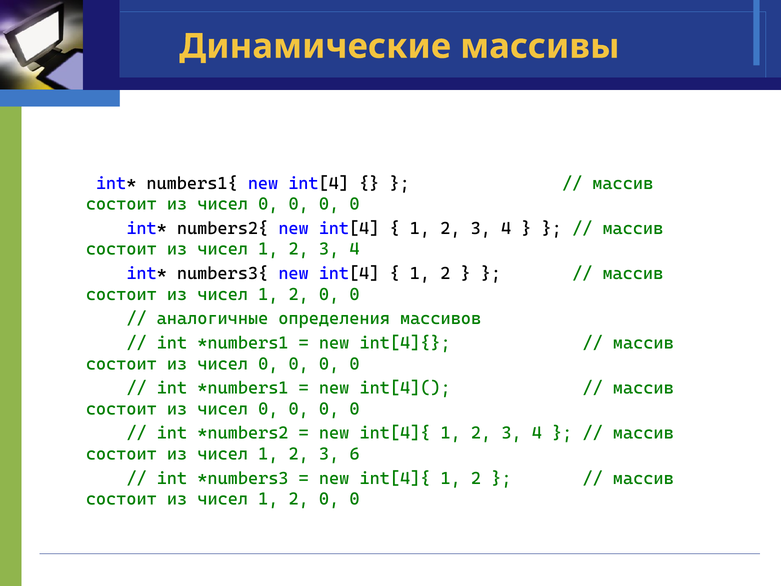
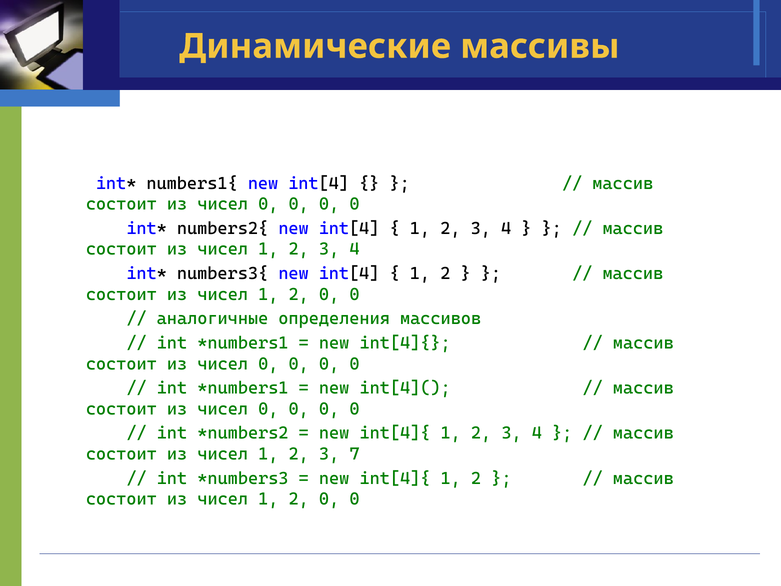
6: 6 -> 7
